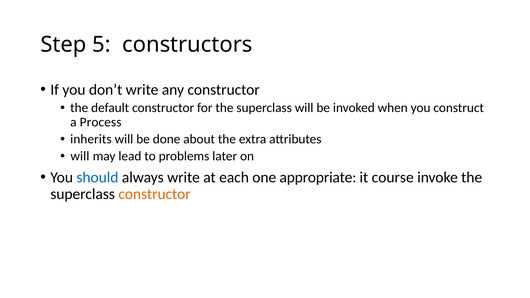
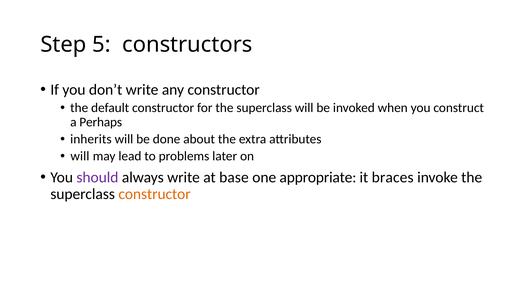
Process: Process -> Perhaps
should colour: blue -> purple
each: each -> base
course: course -> braces
